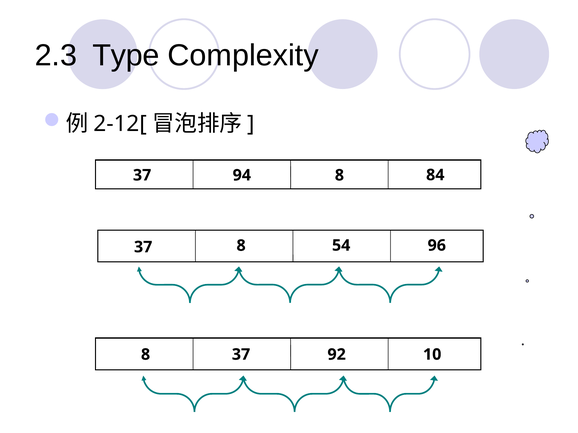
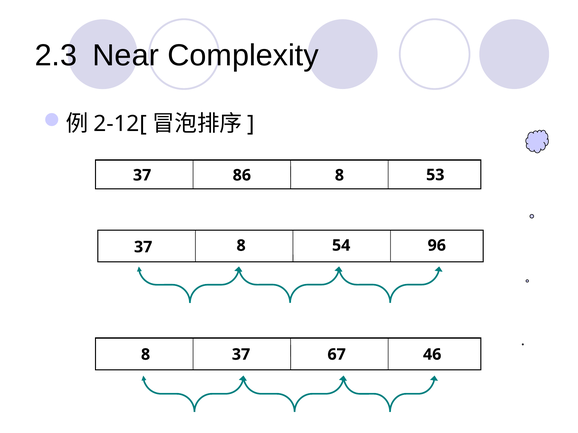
Type: Type -> Near
94: 94 -> 86
84: 84 -> 53
92: 92 -> 67
10: 10 -> 46
